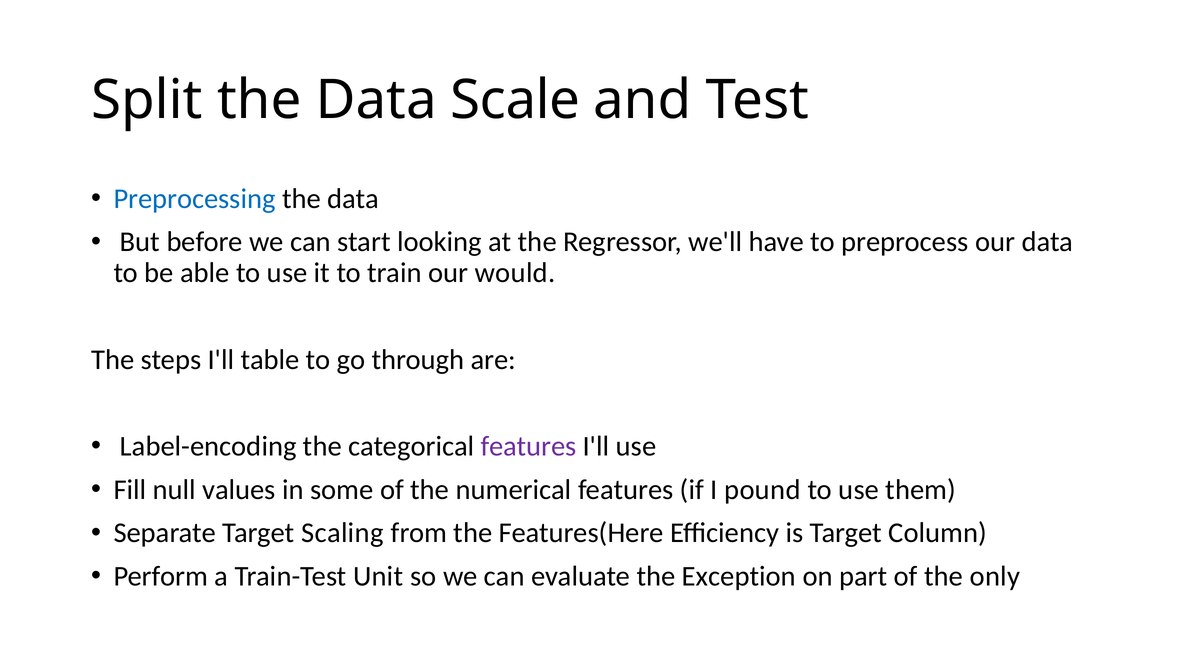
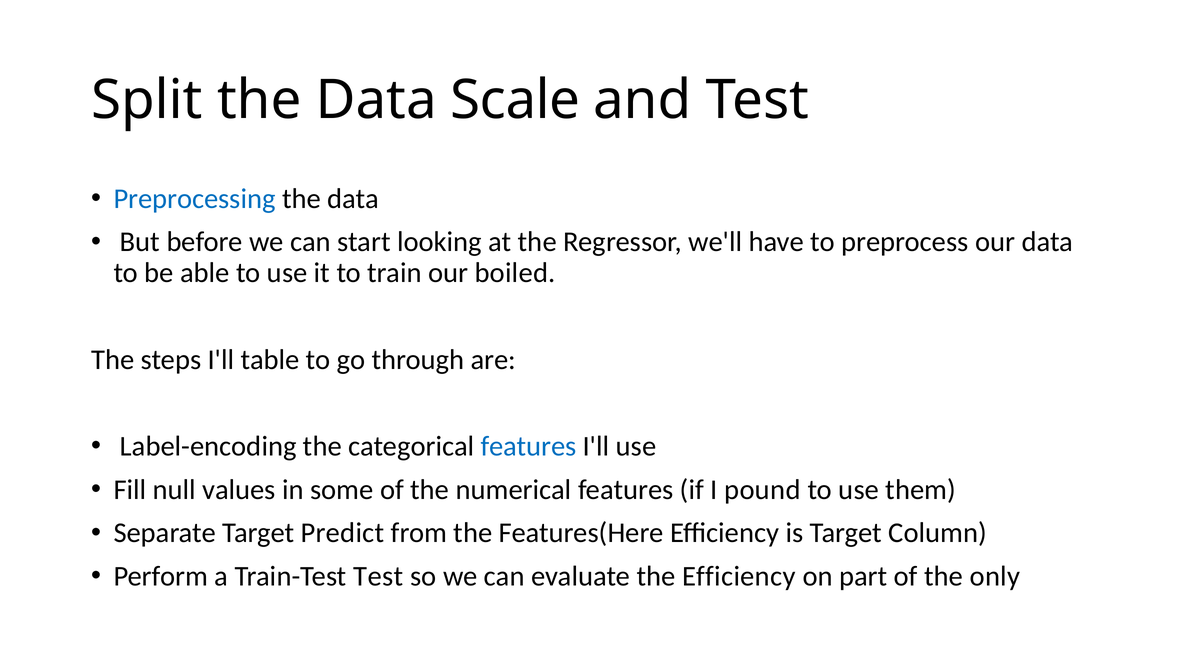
would: would -> boiled
features at (529, 446) colour: purple -> blue
Scaling: Scaling -> Predict
Train-Test Unit: Unit -> Test
the Exception: Exception -> Efficiency
